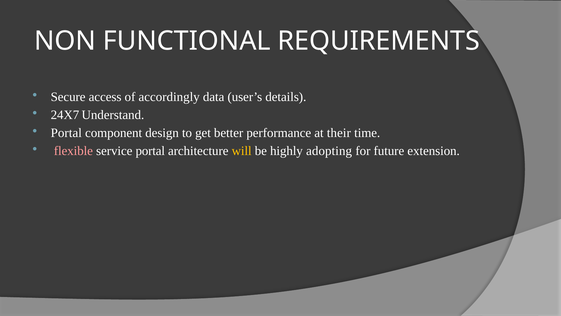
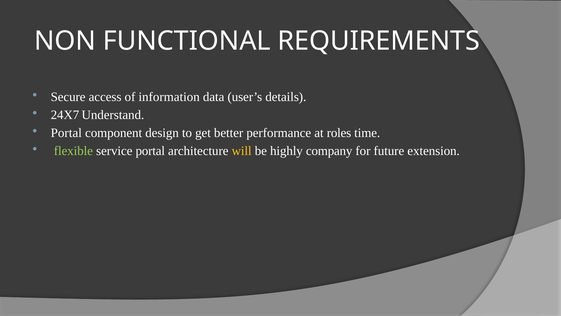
accordingly: accordingly -> information
their: their -> roles
flexible colour: pink -> light green
adopting: adopting -> company
